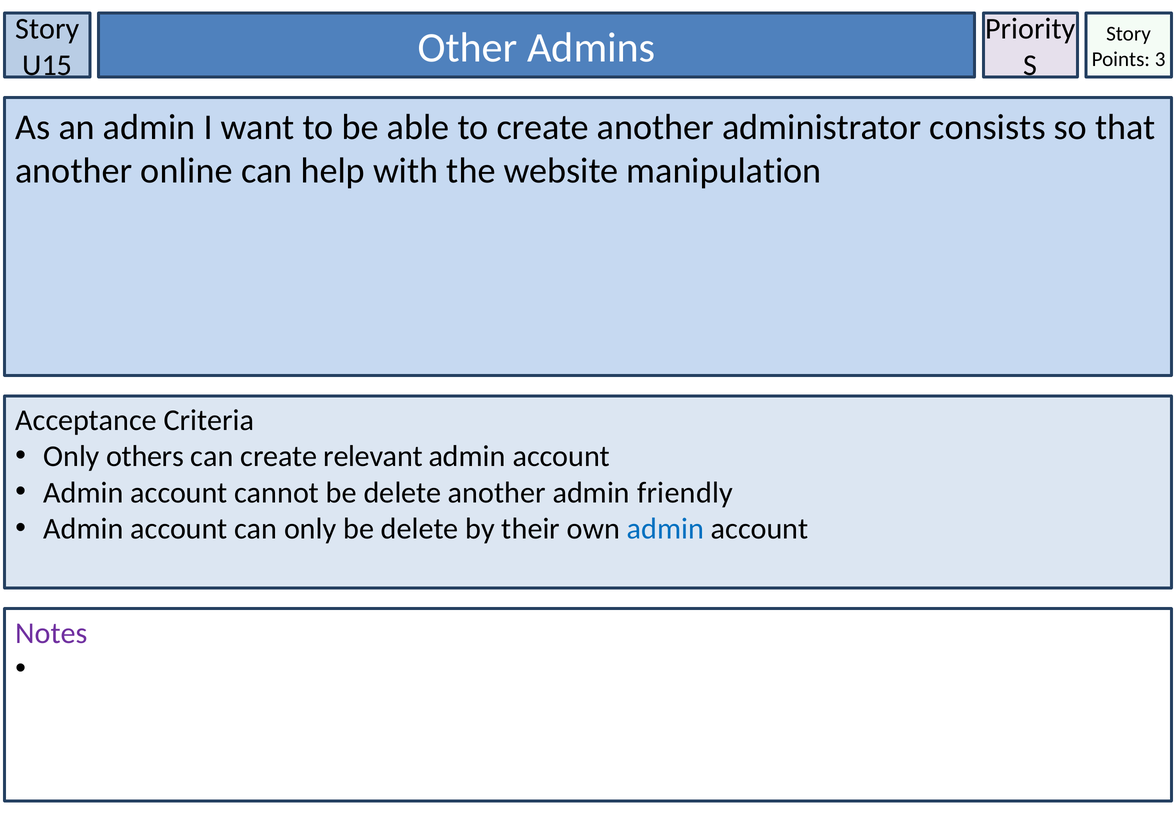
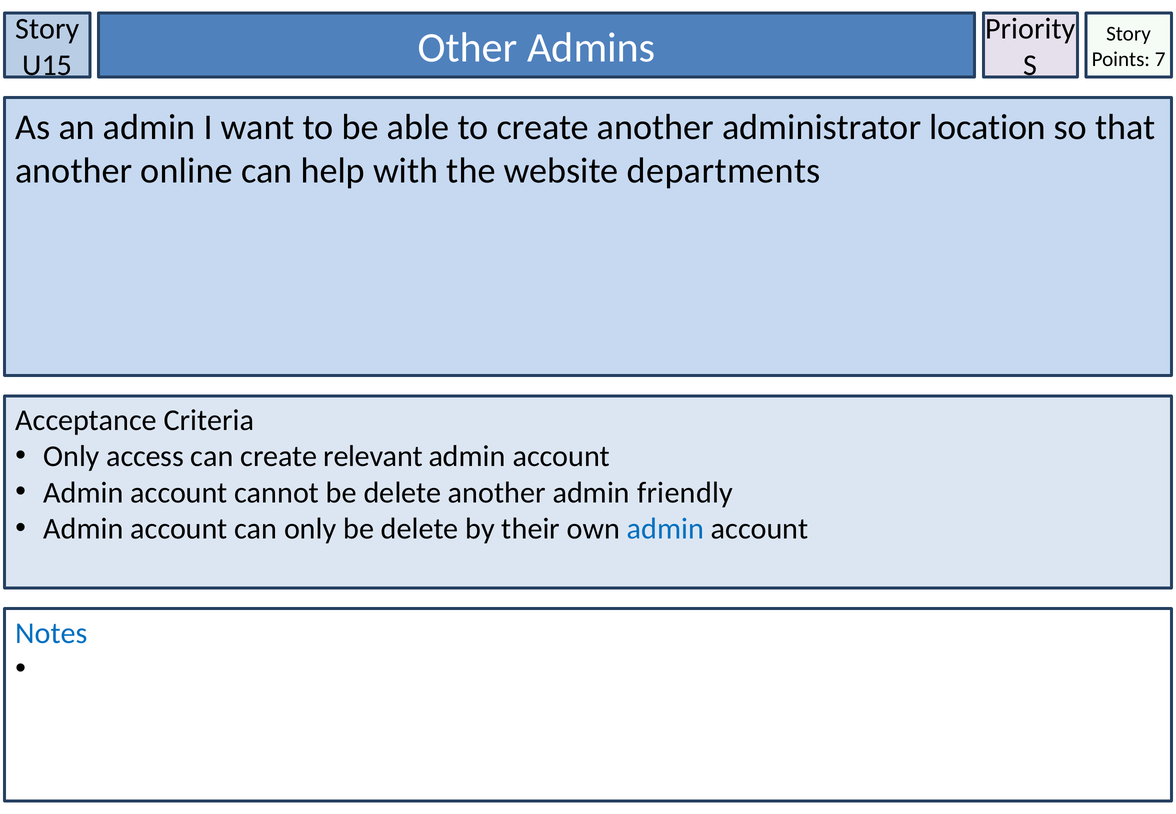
3: 3 -> 7
consists: consists -> location
manipulation: manipulation -> departments
others: others -> access
Notes colour: purple -> blue
